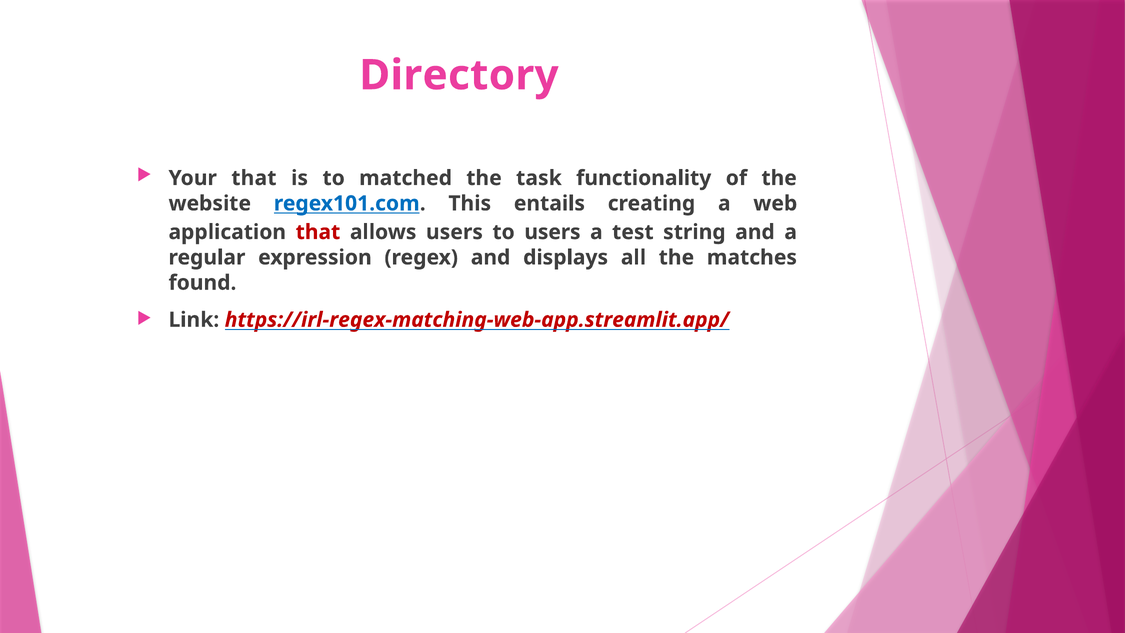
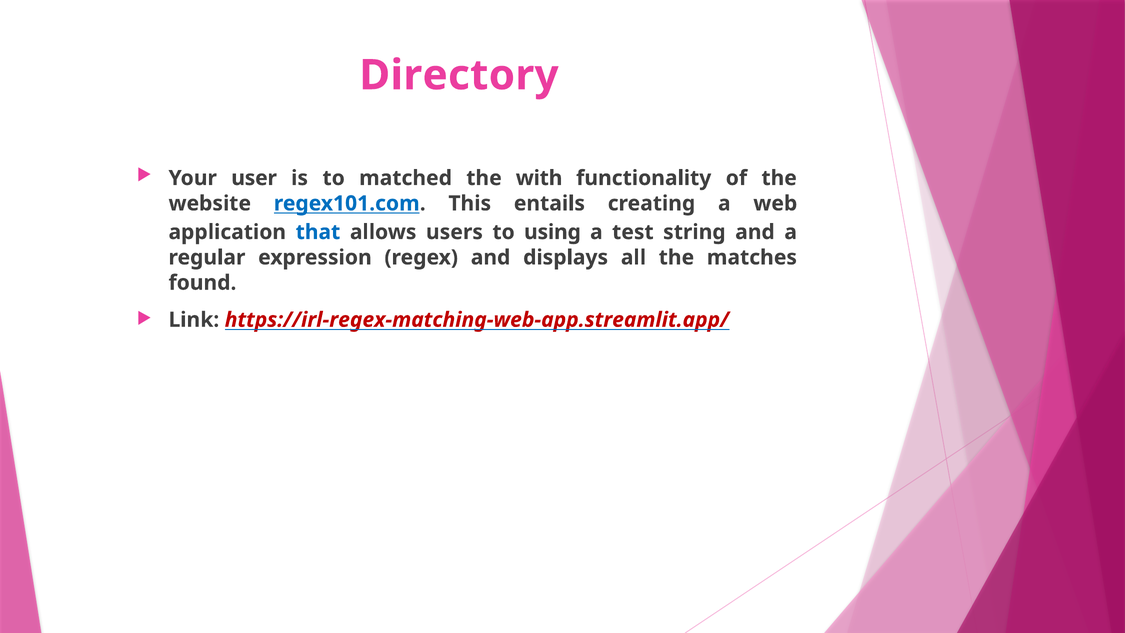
Your that: that -> user
task: task -> with
that at (318, 232) colour: red -> blue
to users: users -> using
